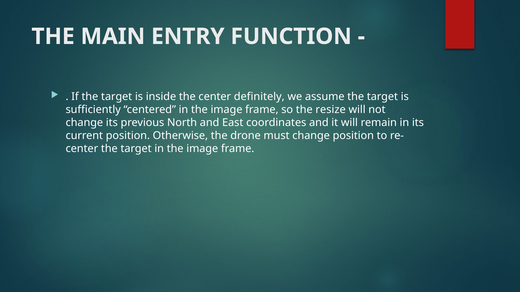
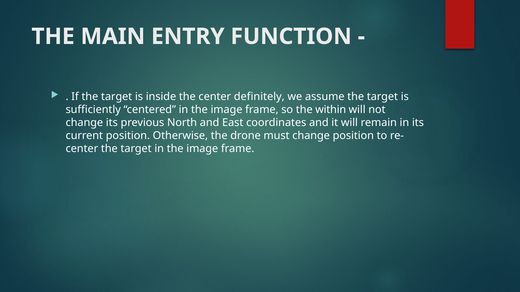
resize: resize -> within
